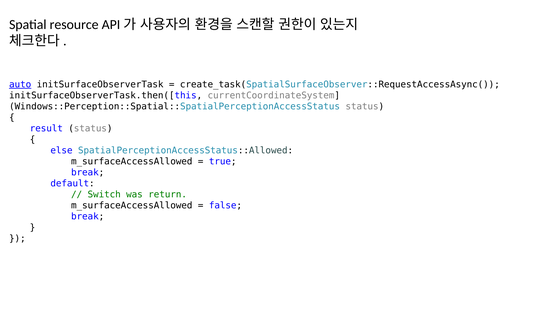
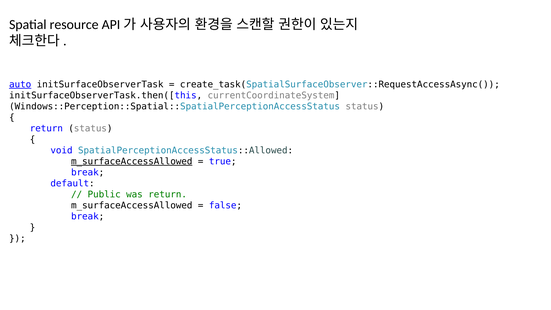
result at (46, 128): result -> return
else: else -> void
m_surfaceAccessAllowed at (132, 161) underline: none -> present
Switch: Switch -> Public
